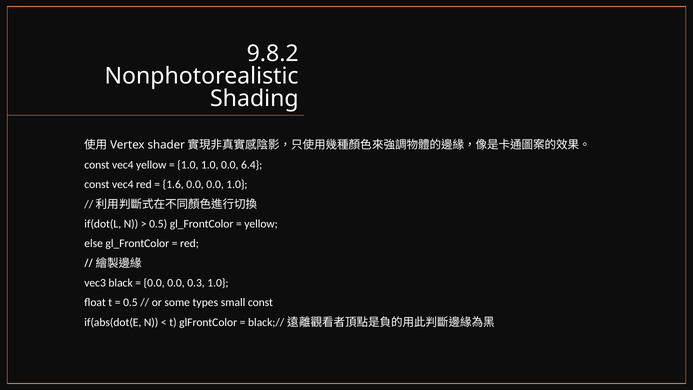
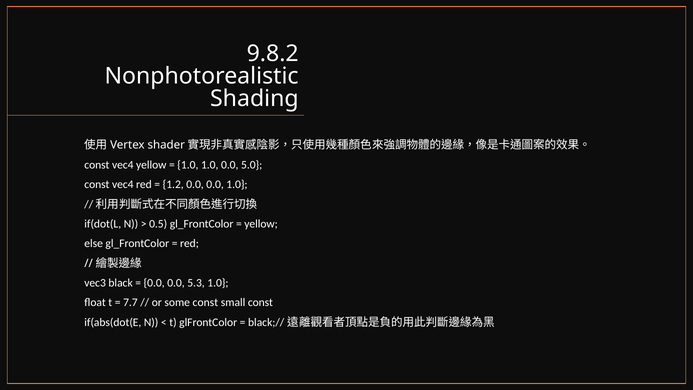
6.4: 6.4 -> 5.0
1.6: 1.6 -> 1.2
0.3: 0.3 -> 5.3
0.5 at (130, 302): 0.5 -> 7.7
some types: types -> const
